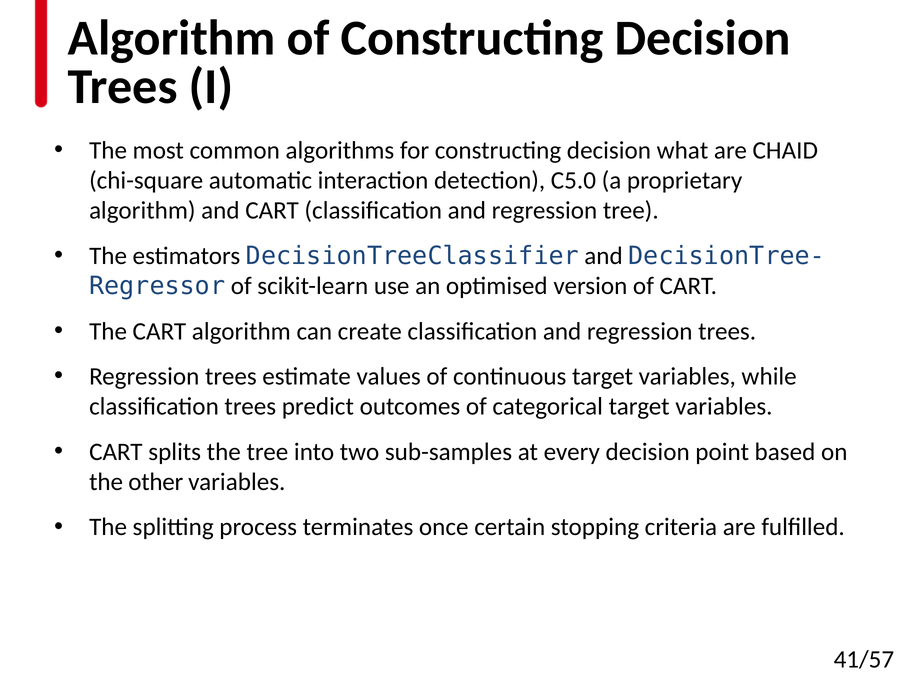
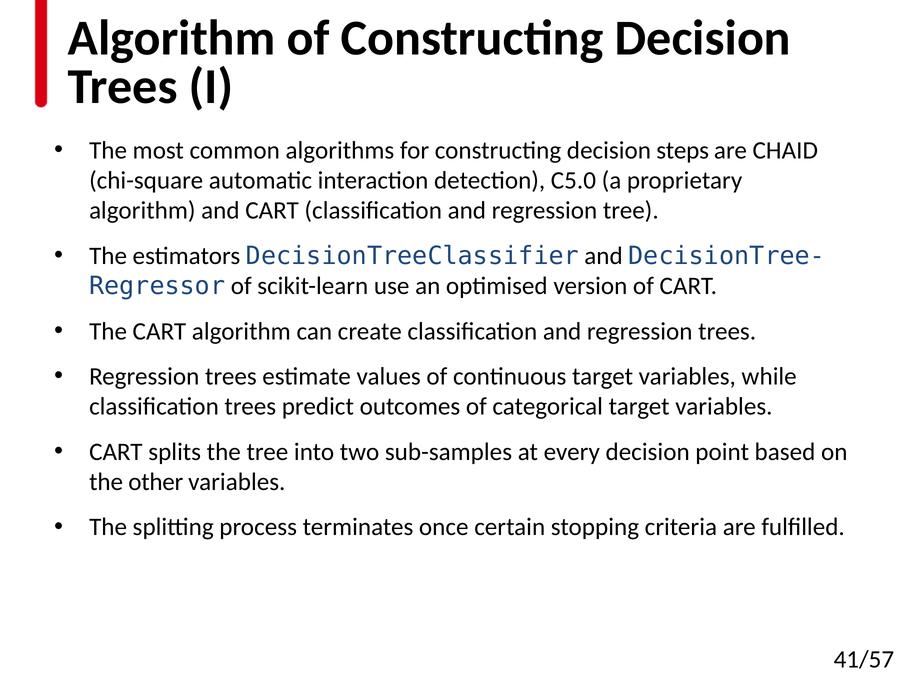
what: what -> steps
